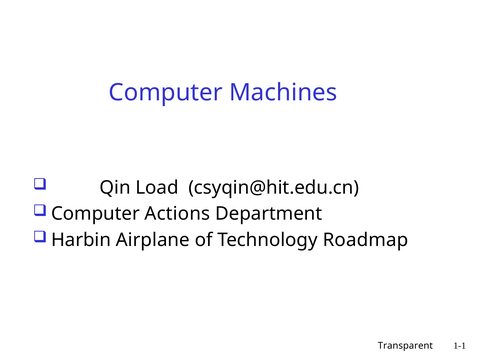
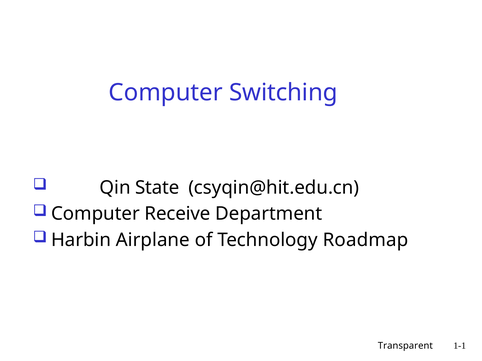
Machines: Machines -> Switching
Load: Load -> State
Actions: Actions -> Receive
